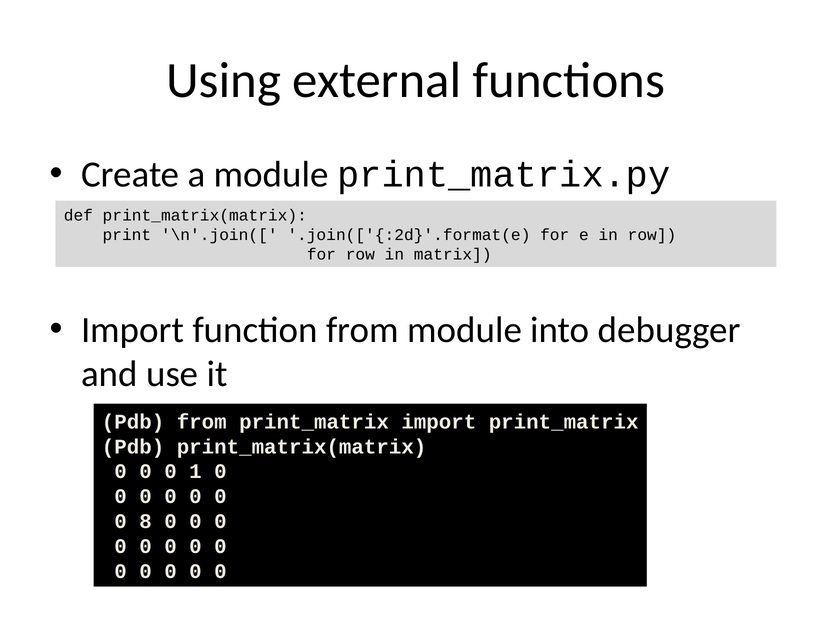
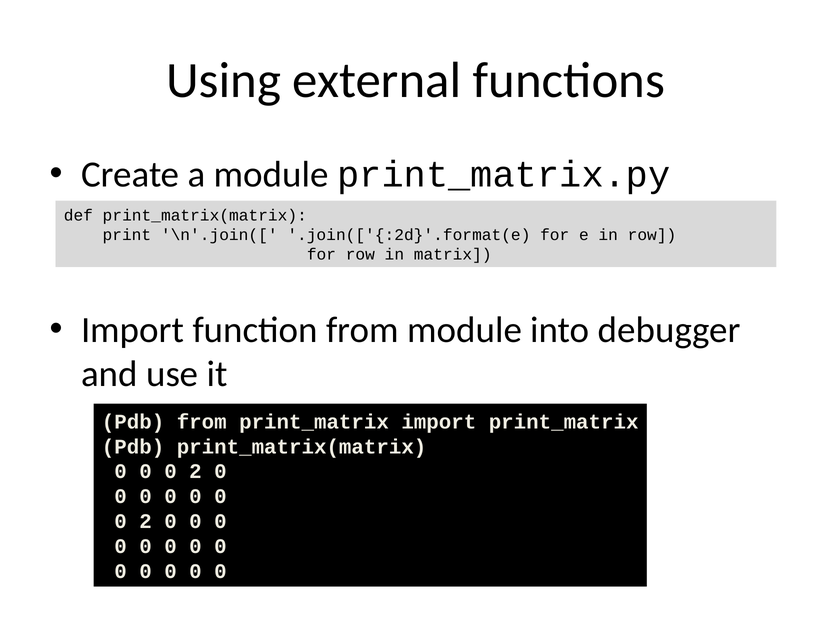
1 at (195, 472): 1 -> 2
8 at (146, 522): 8 -> 2
